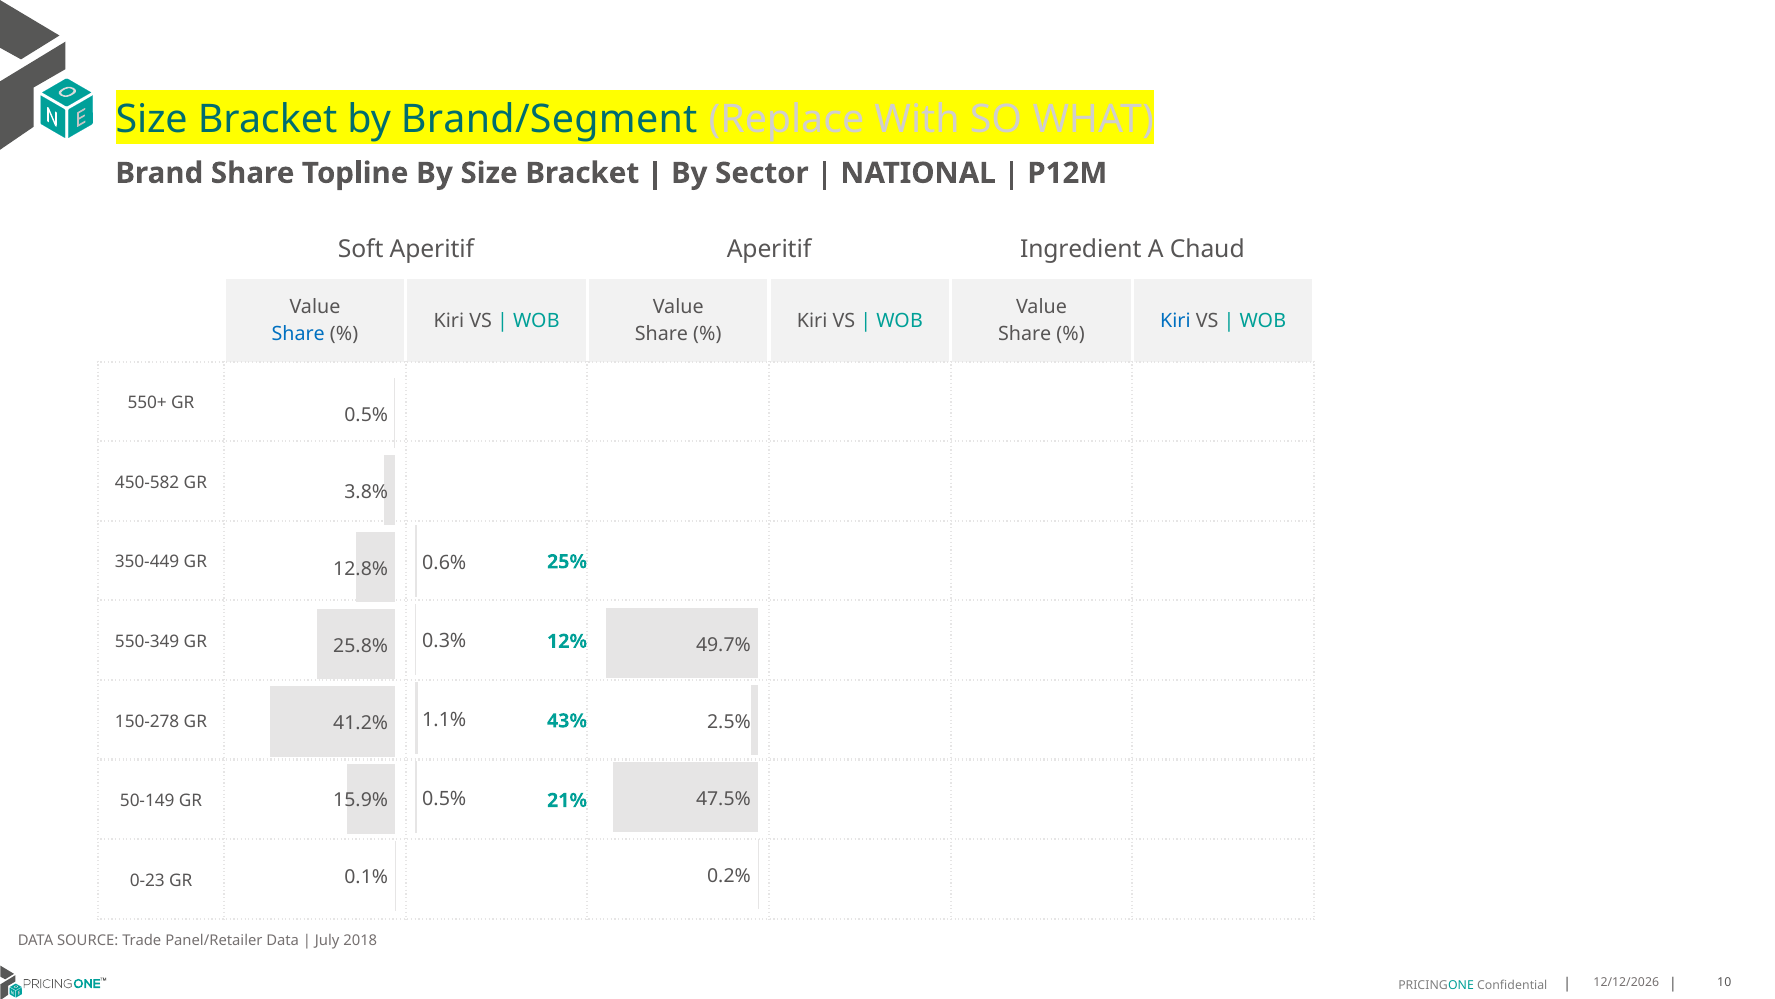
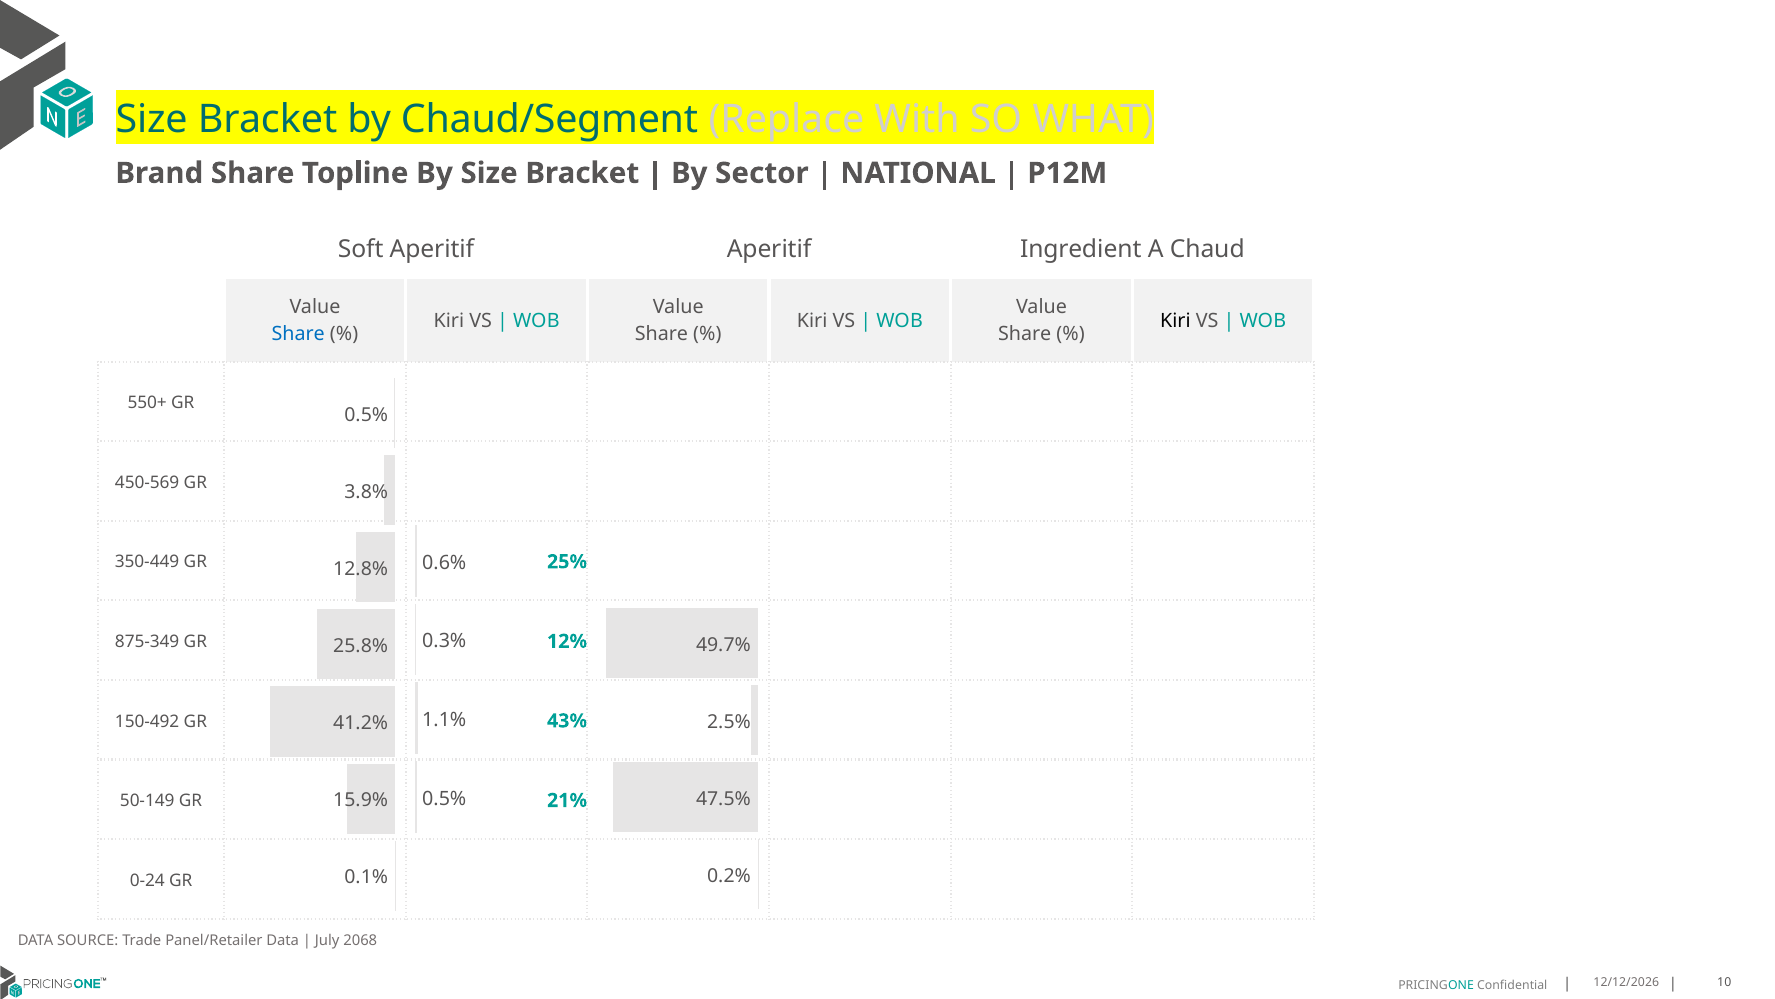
Brand/Segment: Brand/Segment -> Chaud/Segment
Kiri at (1175, 321) colour: blue -> black
450-582: 450-582 -> 450-569
550-349: 550-349 -> 875-349
150-278: 150-278 -> 150-492
0-23: 0-23 -> 0-24
2018: 2018 -> 2068
